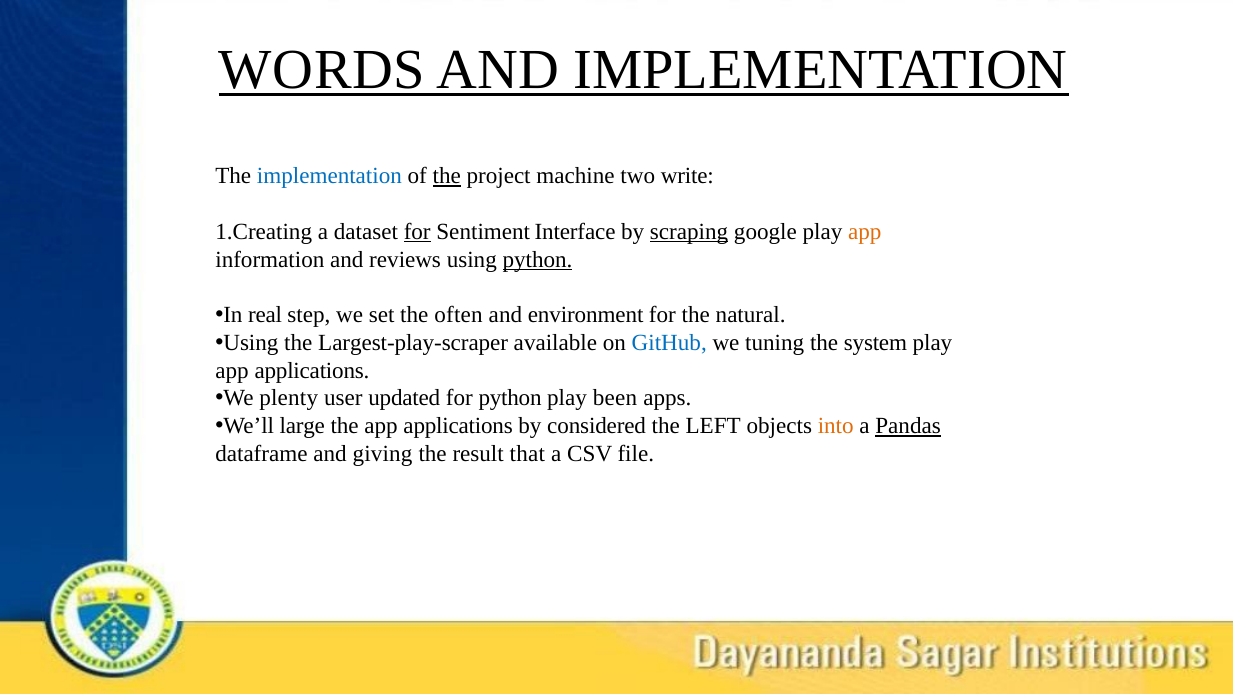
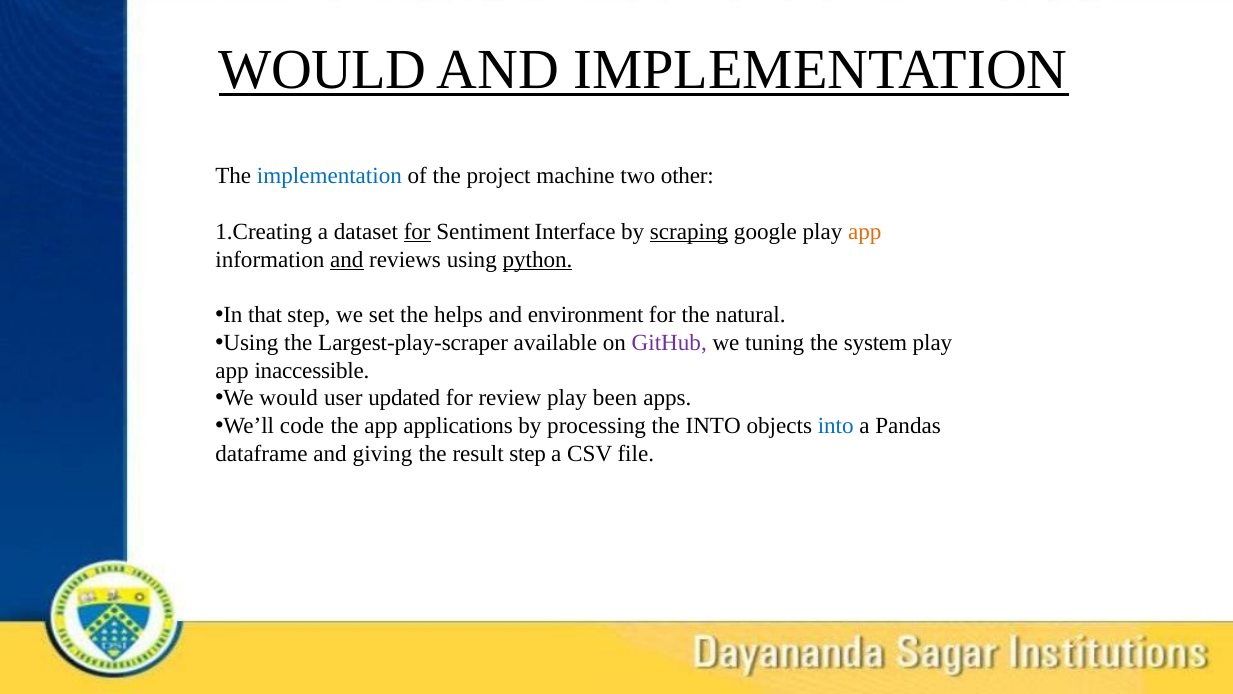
WORDS at (322, 70): WORDS -> WOULD
the at (447, 176) underline: present -> none
write: write -> other
and at (347, 259) underline: none -> present
real: real -> that
often: often -> helps
GitHub colour: blue -> purple
applications at (312, 370): applications -> inaccessible
We plenty: plenty -> would
for python: python -> review
large: large -> code
considered: considered -> processing
the LEFT: LEFT -> INTO
into at (836, 426) colour: orange -> blue
Pandas underline: present -> none
result that: that -> step
